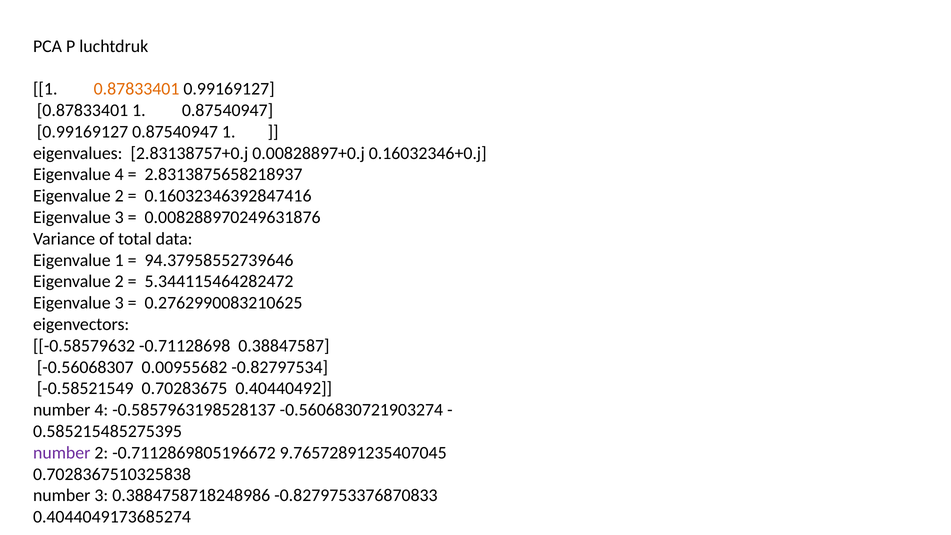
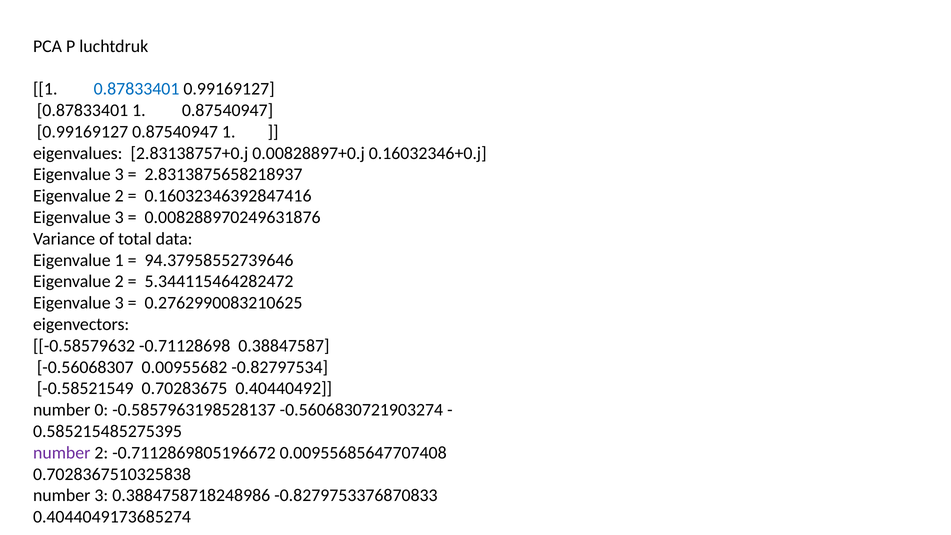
0.87833401 at (137, 89) colour: orange -> blue
4 at (119, 175): 4 -> 3
number 4: 4 -> 0
9.76572891235407045: 9.76572891235407045 -> 0.00955685647707408
